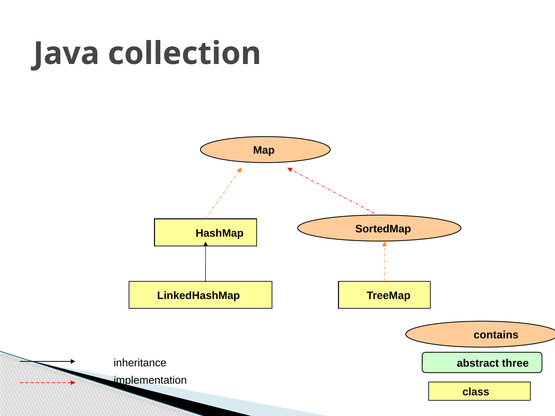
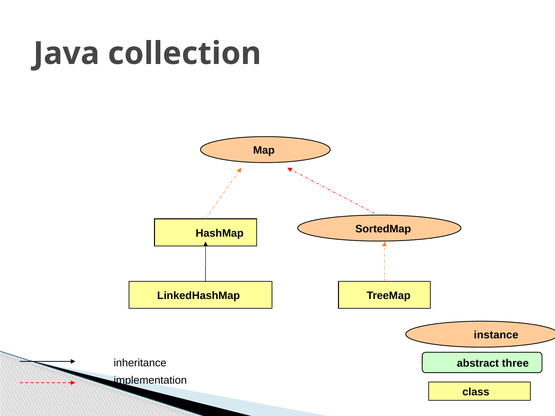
contains: contains -> instance
